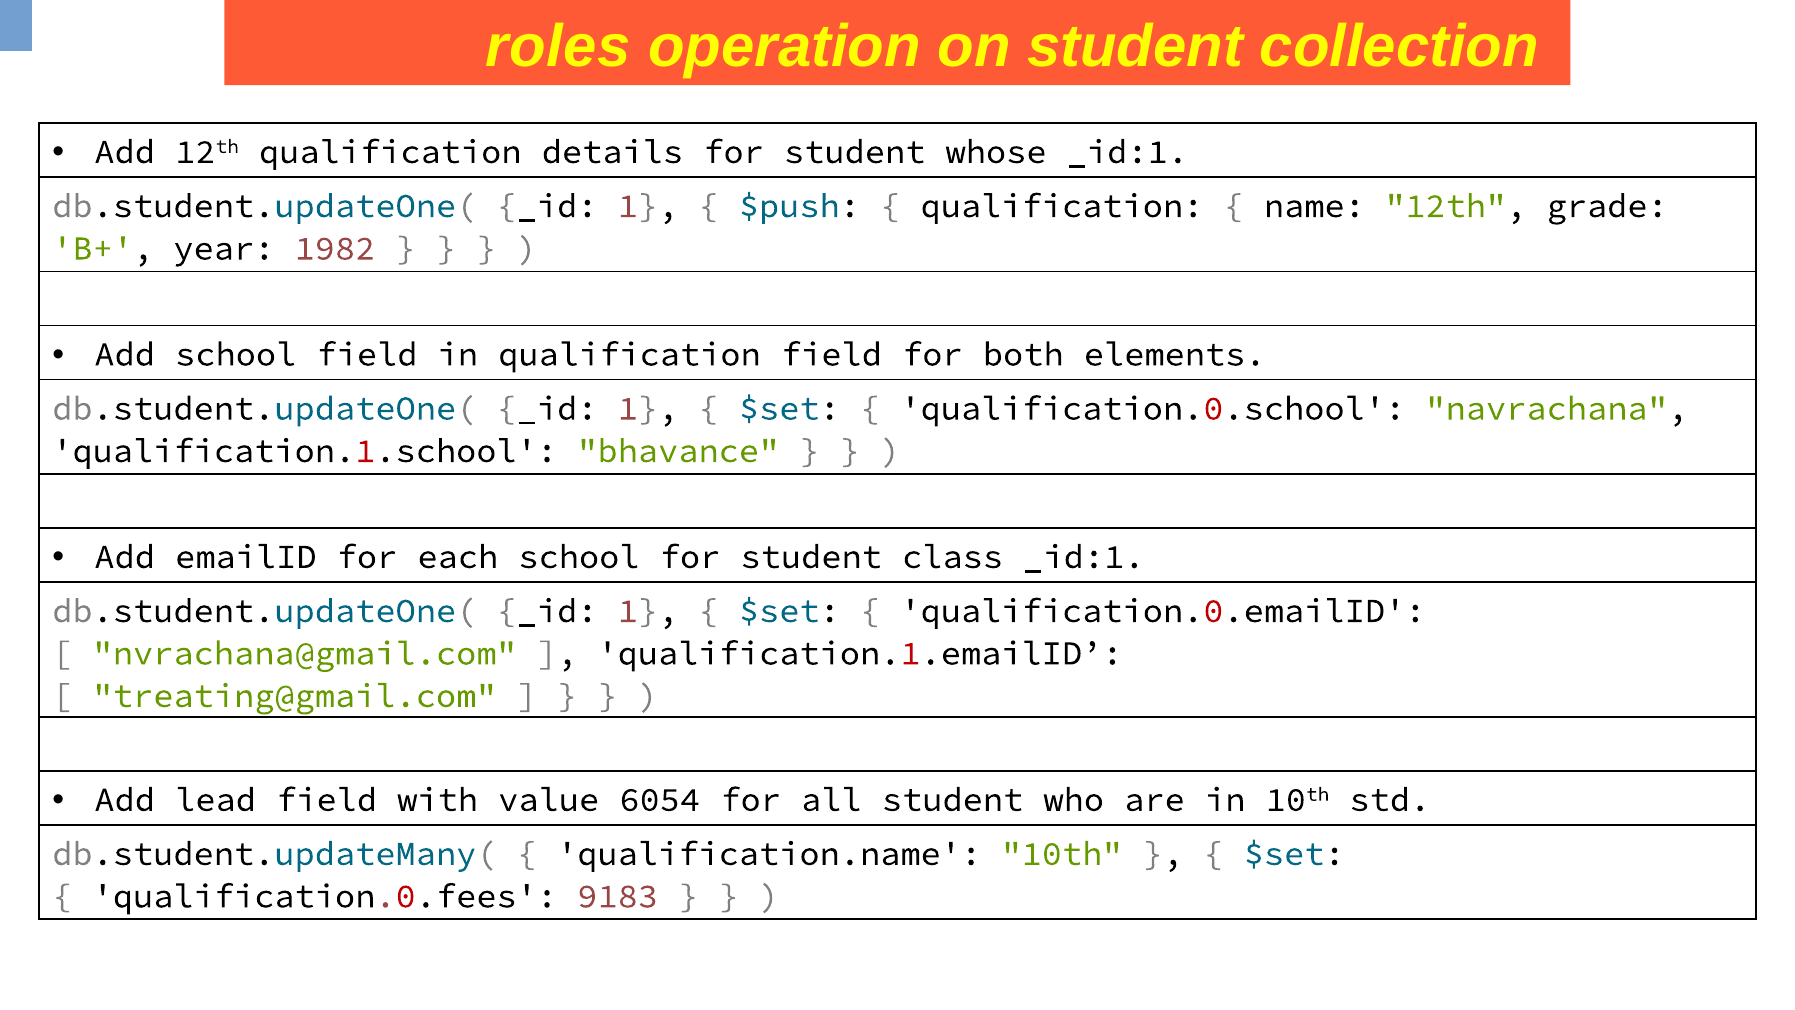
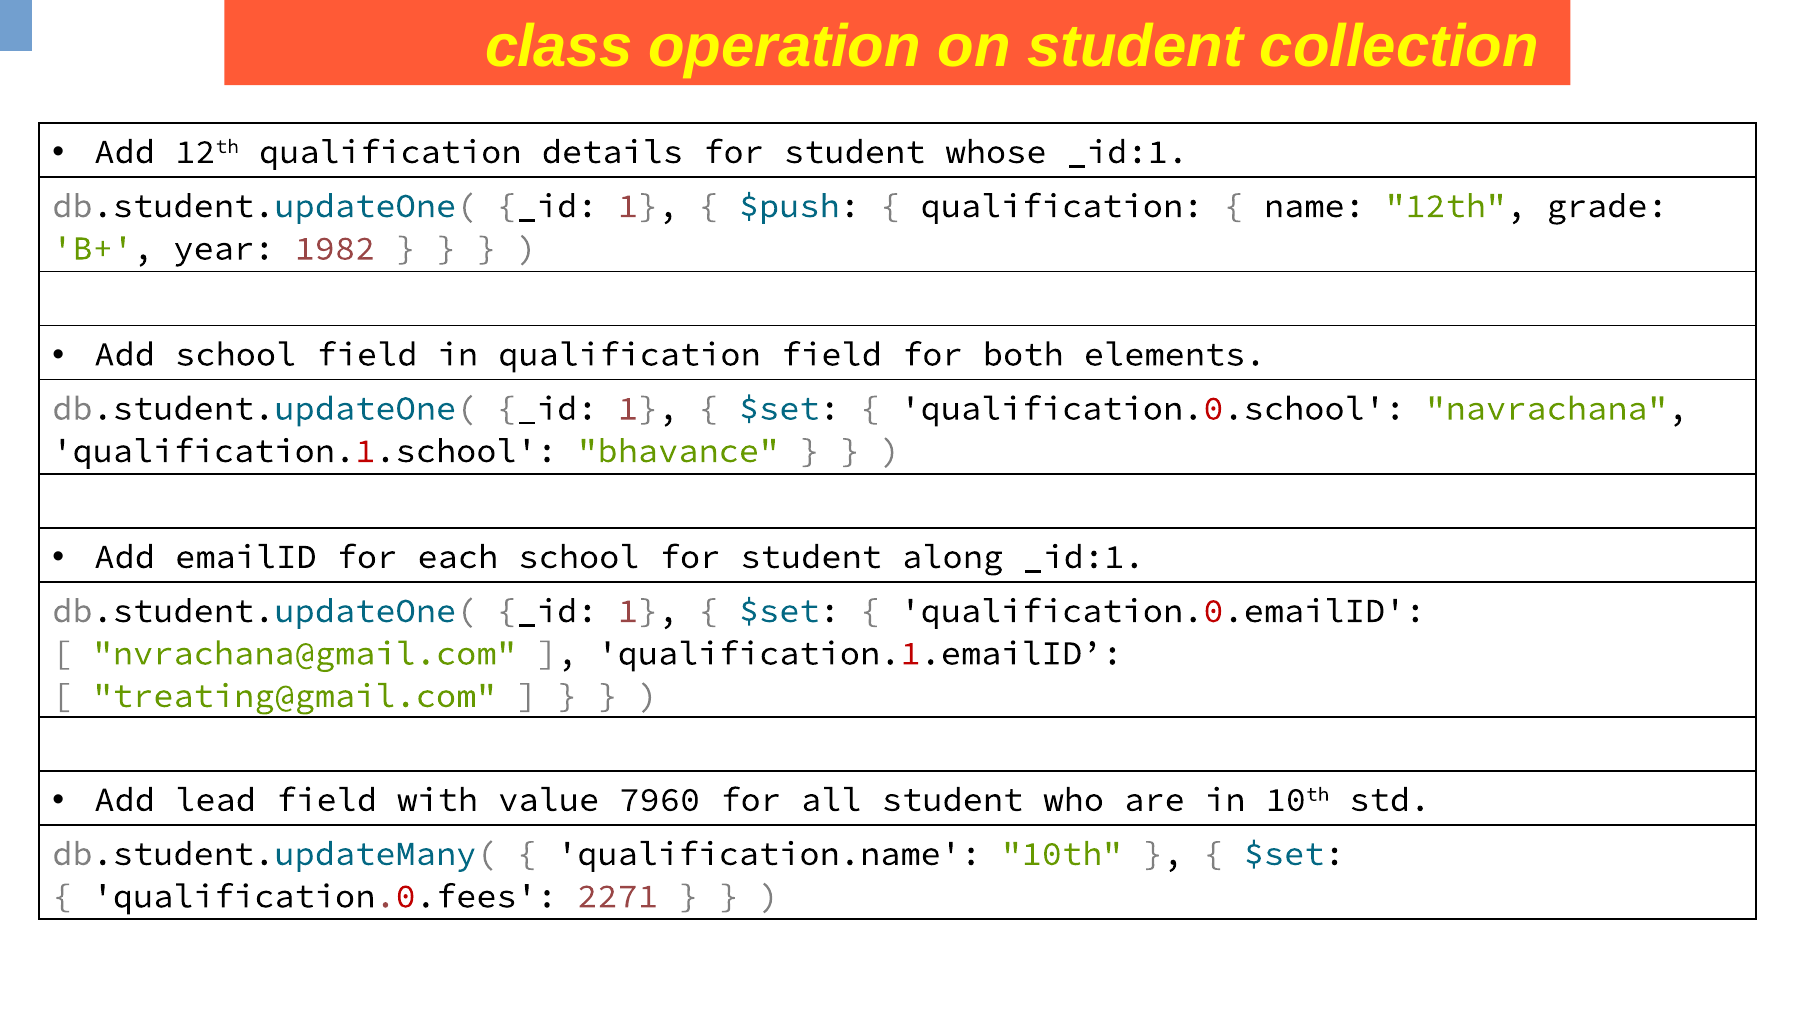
roles: roles -> class
class: class -> along
6054: 6054 -> 7960
9183: 9183 -> 2271
